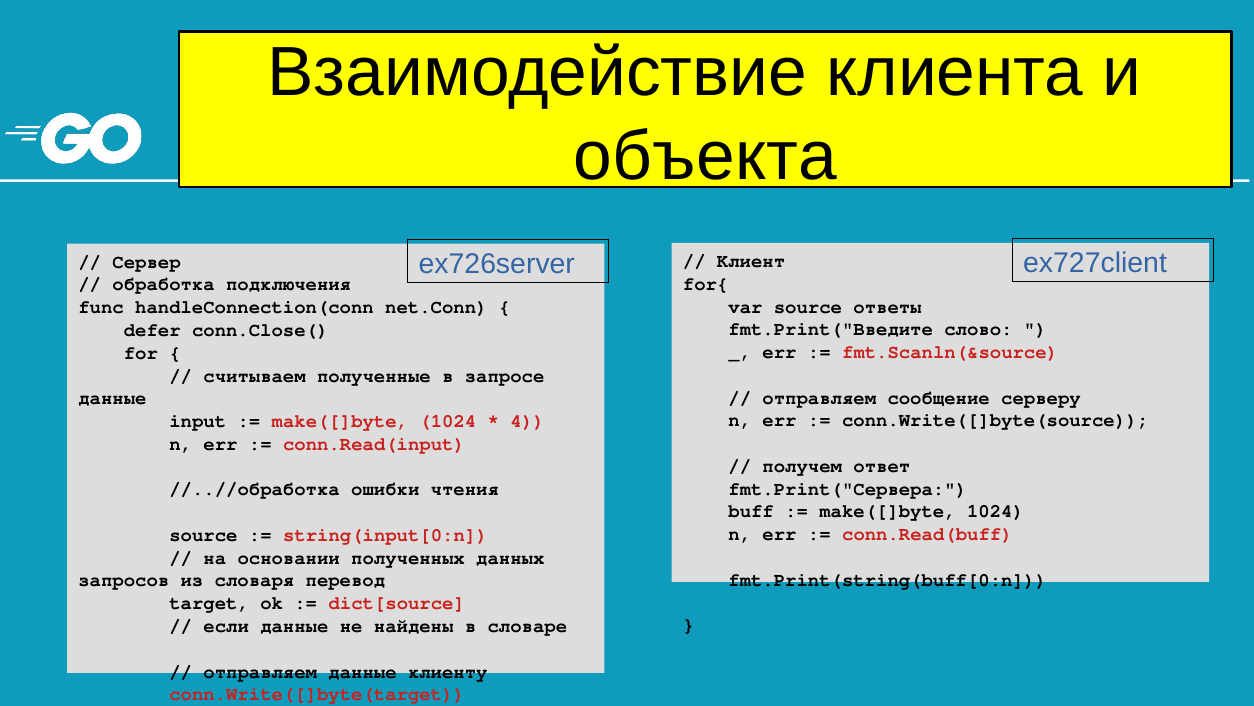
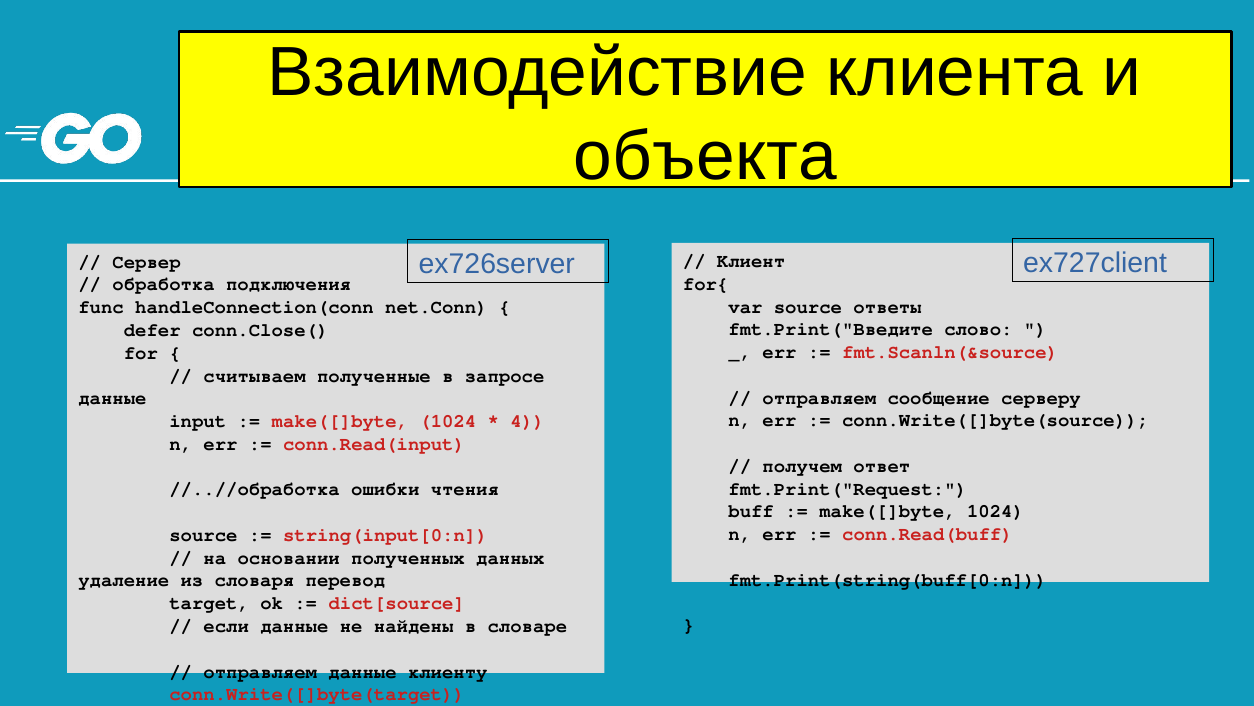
fmt.Print("Сервера: fmt.Print("Сервера -> fmt.Print("Request
запросов: запросов -> удаление
